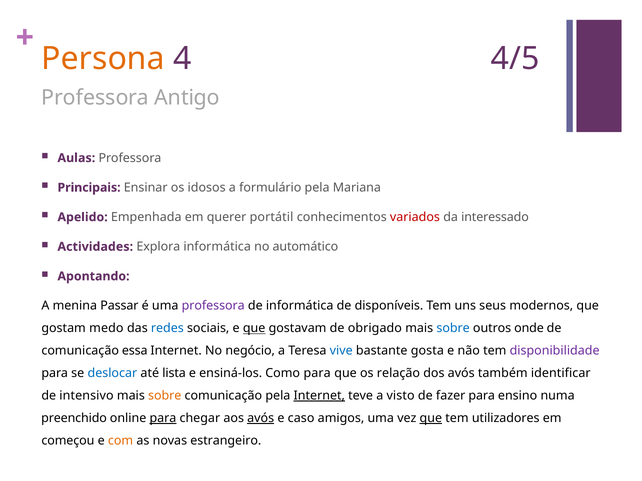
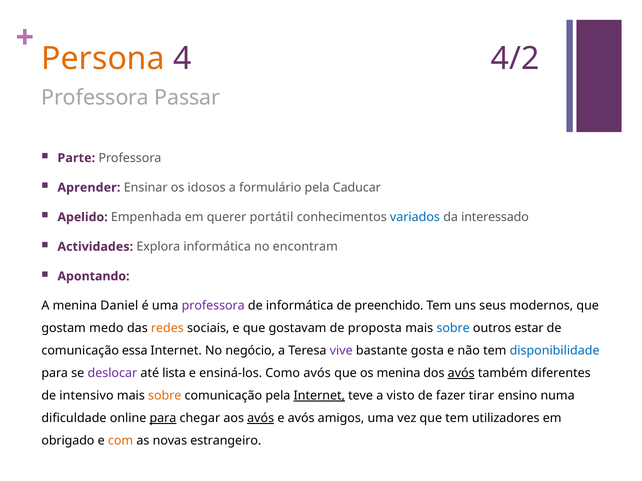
4/5: 4/5 -> 4/2
Antigo: Antigo -> Passar
Aulas: Aulas -> Parte
Principais: Principais -> Aprender
Mariana: Mariana -> Caducar
variados colour: red -> blue
automático: automático -> encontram
Passar: Passar -> Daniel
disponíveis: disponíveis -> preenchido
redes colour: blue -> orange
que at (254, 329) underline: present -> none
obrigado: obrigado -> proposta
onde: onde -> estar
vive colour: blue -> purple
disponibilidade colour: purple -> blue
deslocar colour: blue -> purple
Como para: para -> avós
os relação: relação -> menina
avós at (461, 374) underline: none -> present
identificar: identificar -> diferentes
fazer para: para -> tirar
preenchido: preenchido -> dificuldade
e caso: caso -> avós
que at (431, 418) underline: present -> none
começou: começou -> obrigado
